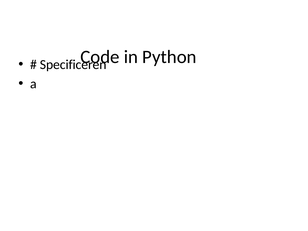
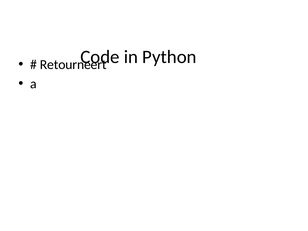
Specificeren: Specificeren -> Retourneert
